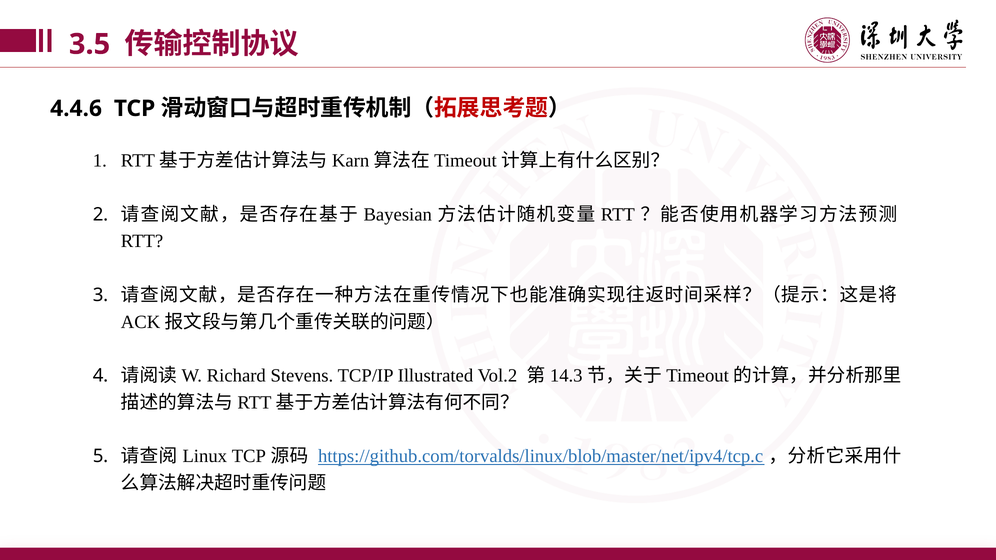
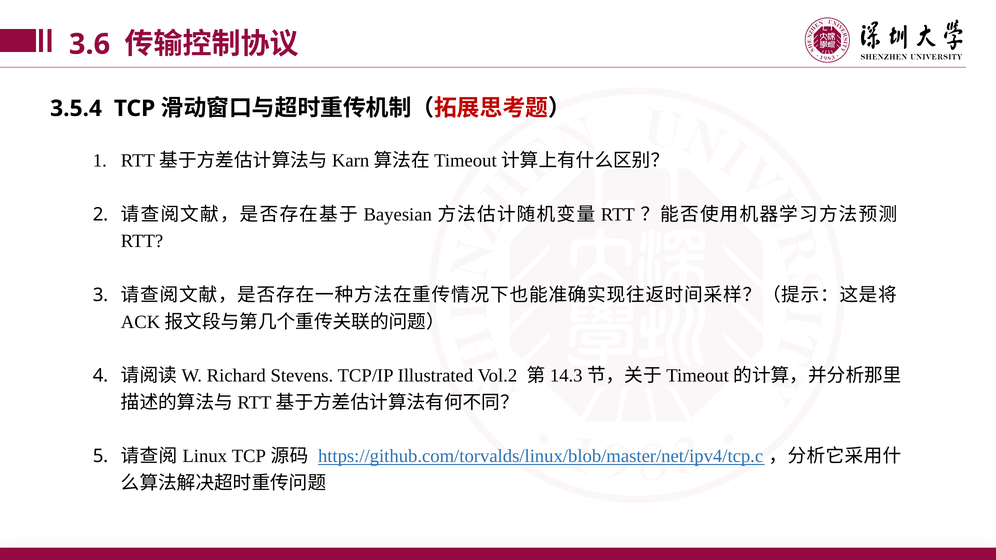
3.5: 3.5 -> 3.6
4.4.6: 4.4.6 -> 3.5.4
